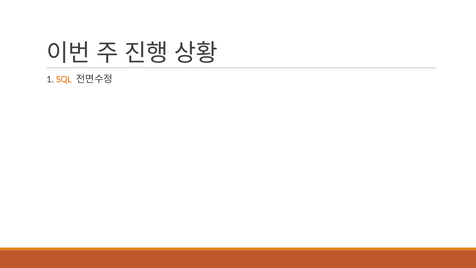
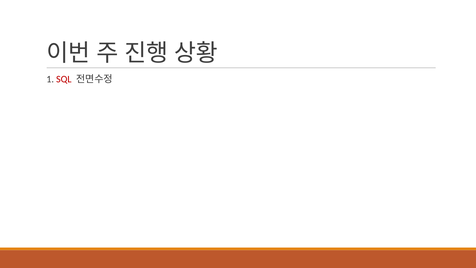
SQL colour: orange -> red
